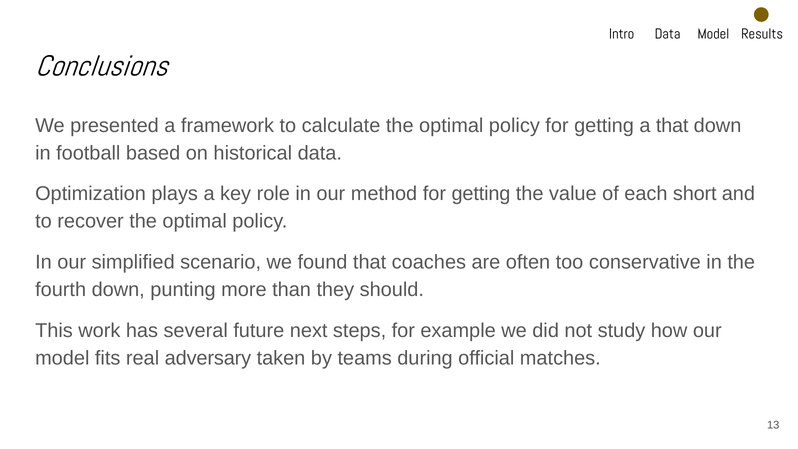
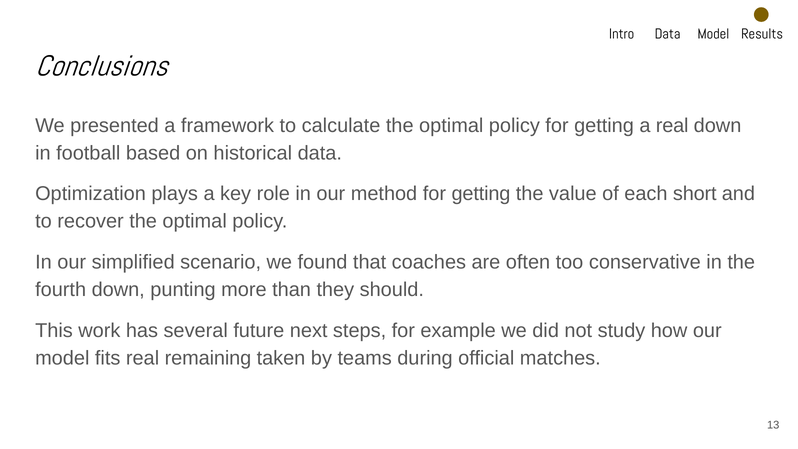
a that: that -> real
adversary: adversary -> remaining
